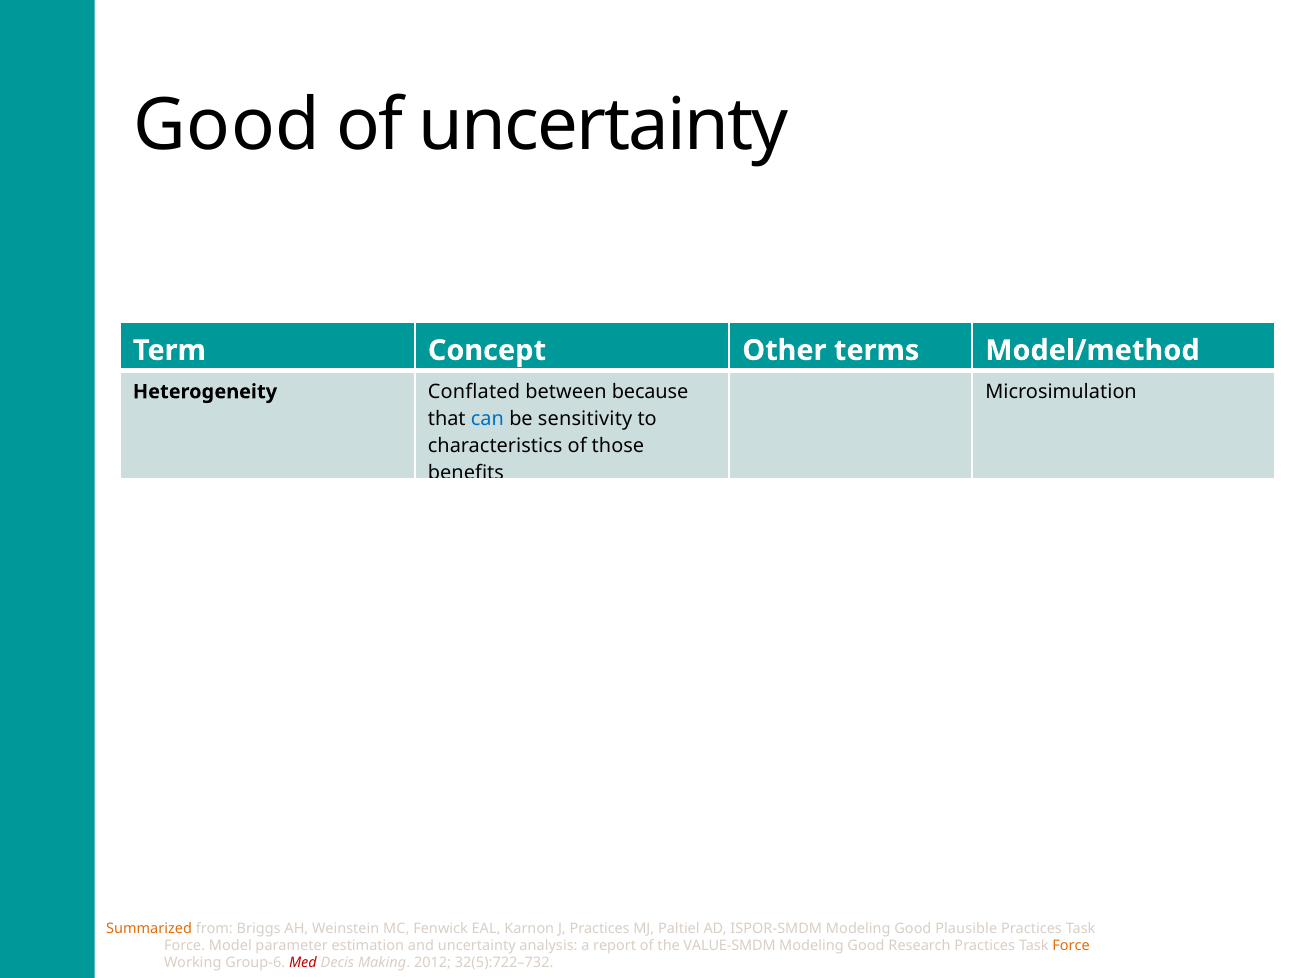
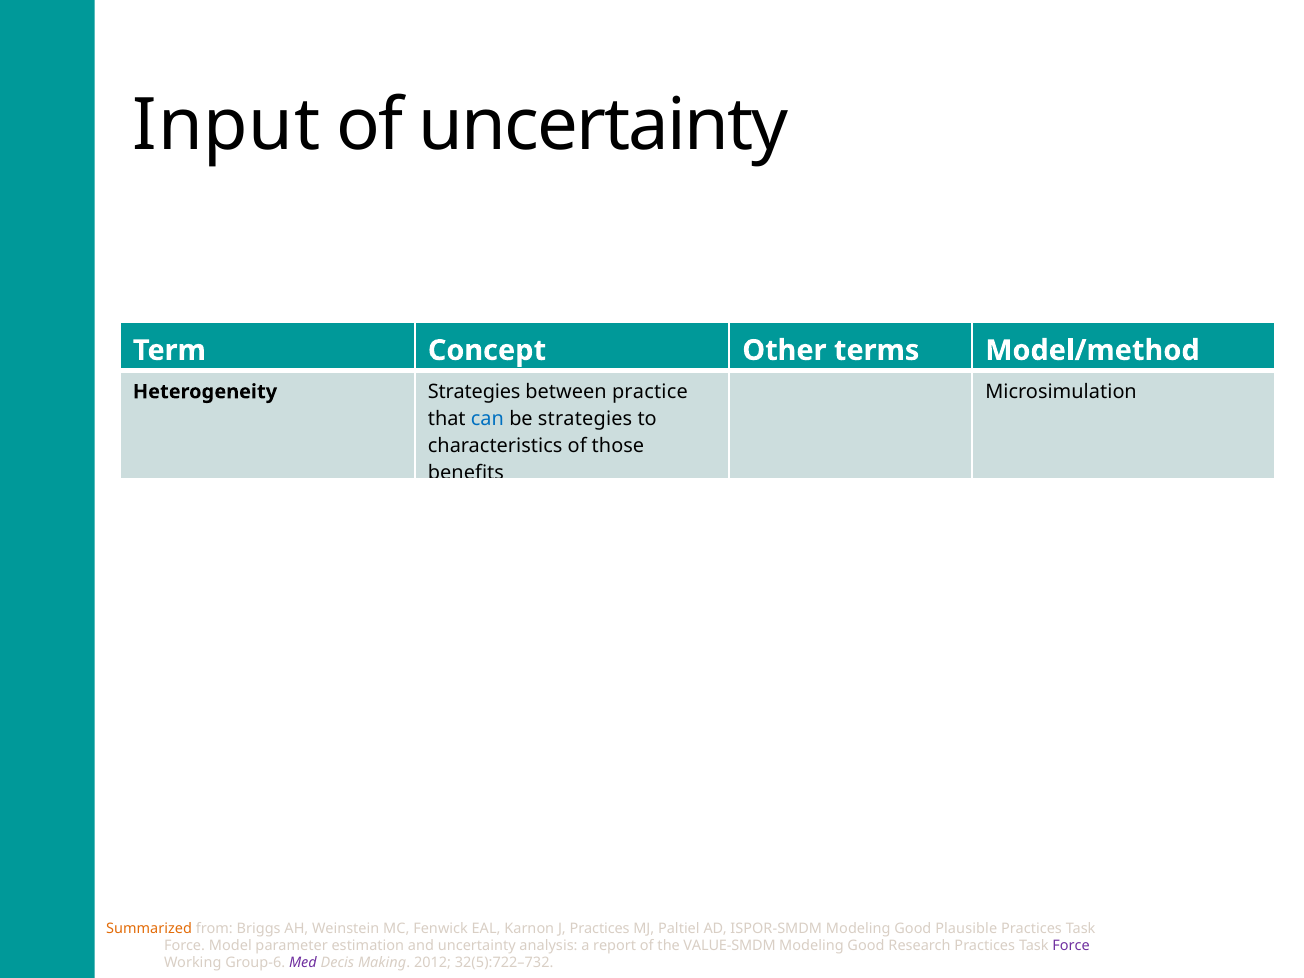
Good at (227, 126): Good -> Input
Heterogeneity Conflated: Conflated -> Strategies
because: because -> practice
be sensitivity: sensitivity -> strategies
Force at (1071, 946) colour: orange -> purple
Med colour: red -> purple
